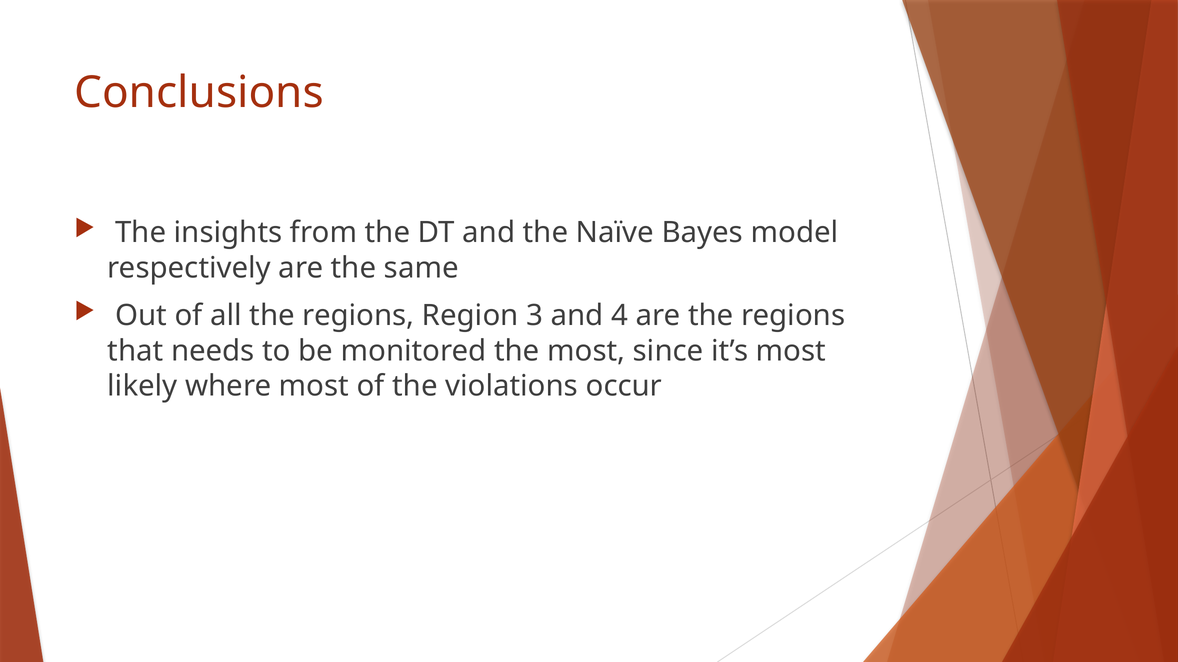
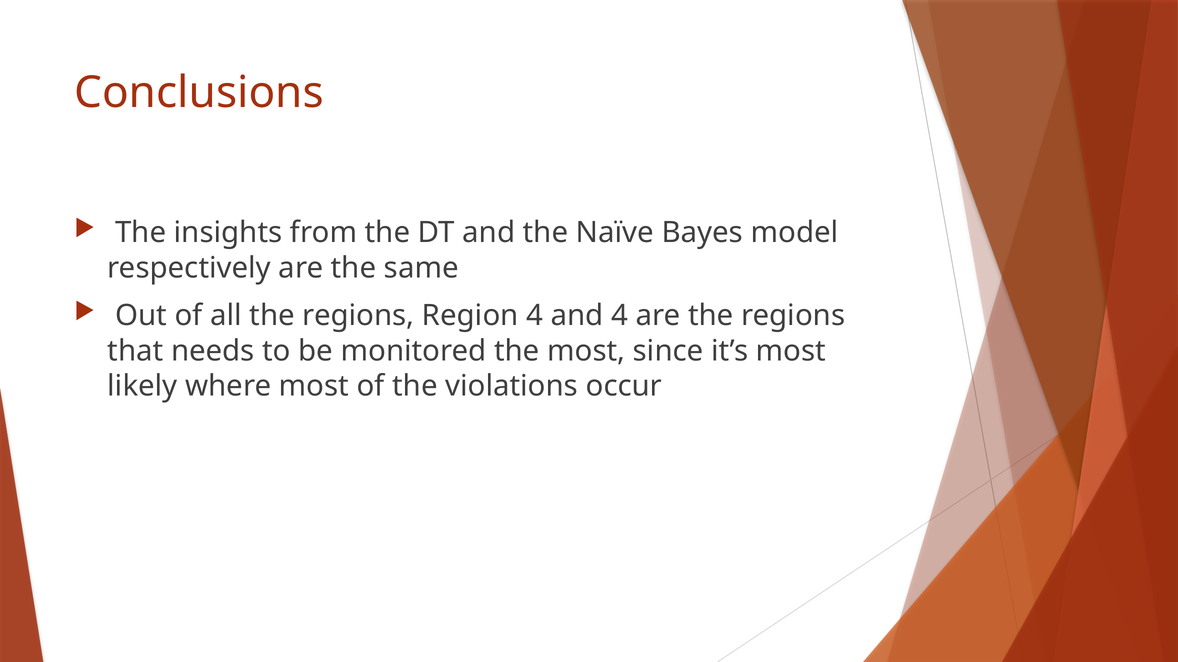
Region 3: 3 -> 4
